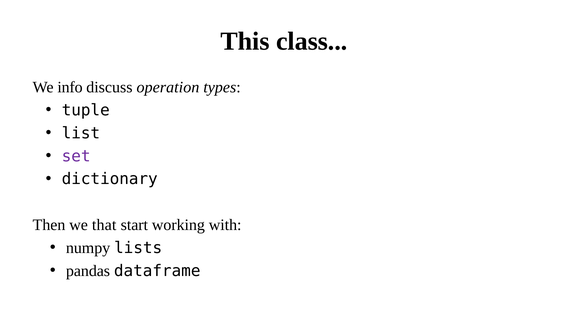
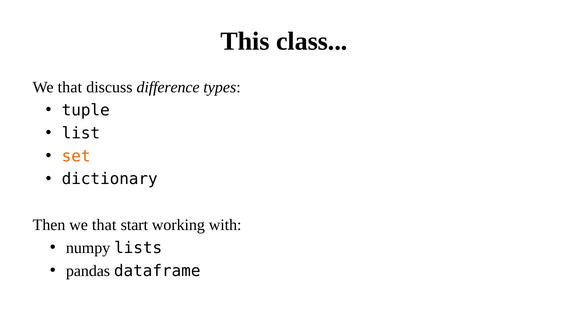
info at (70, 87): info -> that
operation: operation -> difference
set colour: purple -> orange
